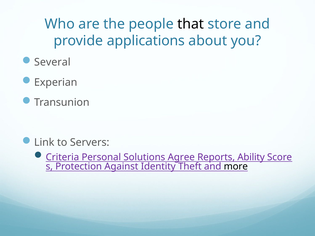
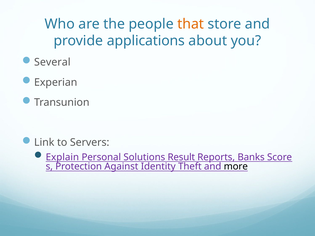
that colour: black -> orange
Criteria: Criteria -> Explain
Agree: Agree -> Result
Ability: Ability -> Banks
